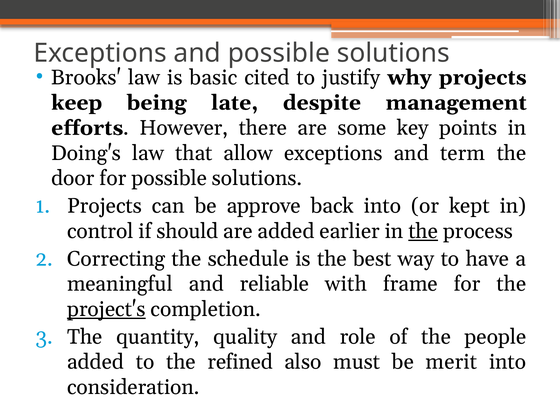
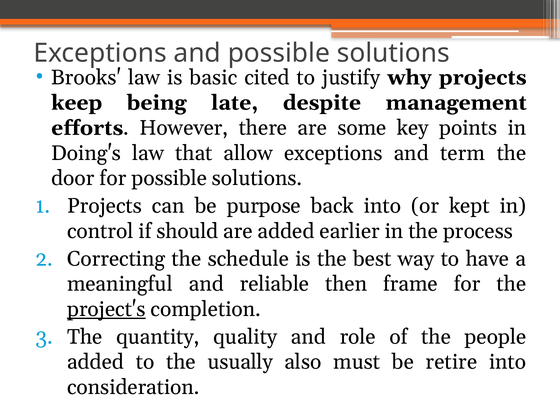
approve: approve -> purpose
the at (423, 231) underline: present -> none
with: with -> then
refined: refined -> usually
merit: merit -> retire
